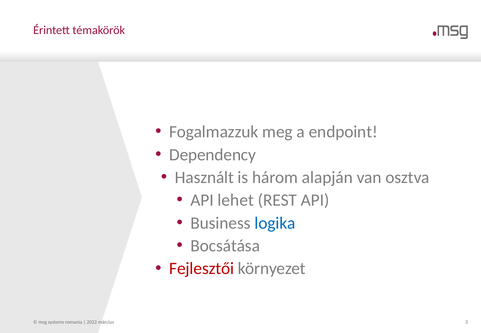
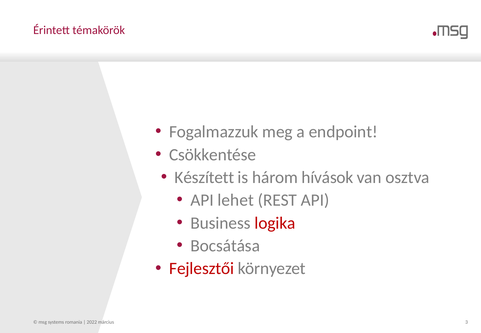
Dependency: Dependency -> Csökkentése
Használt: Használt -> Készített
alapján: alapján -> hívások
logika colour: blue -> red
